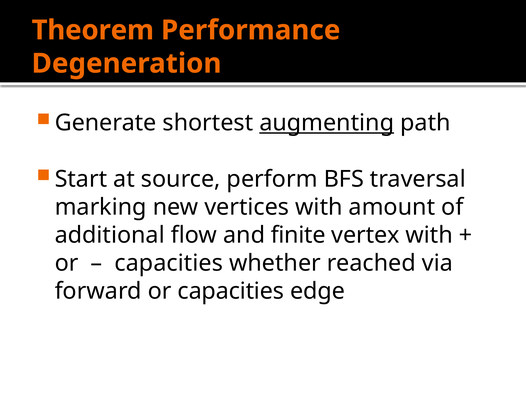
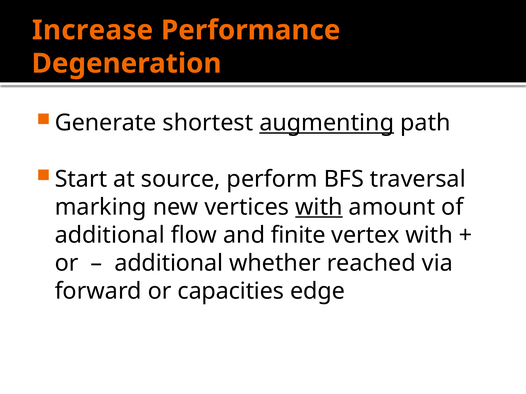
Theorem: Theorem -> Increase
with at (319, 207) underline: none -> present
capacities at (169, 263): capacities -> additional
